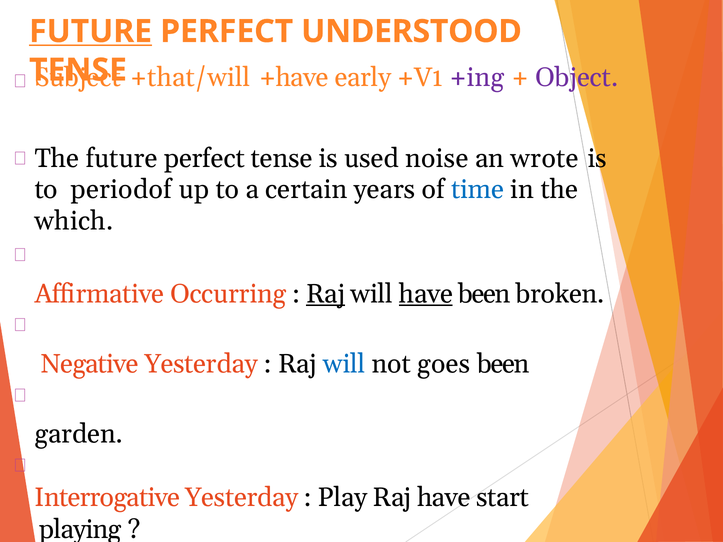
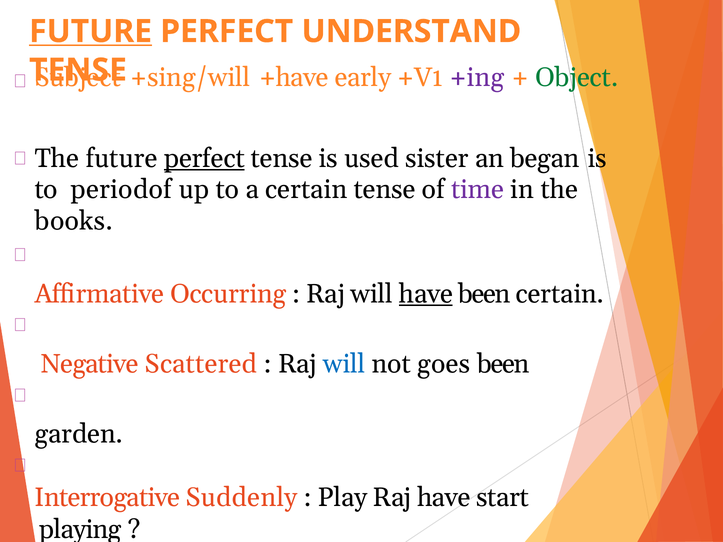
UNDERSTOOD: UNDERSTOOD -> UNDERSTAND
+that/will: +that/will -> +sing/will
Object colour: purple -> green
perfect at (204, 158) underline: none -> present
noise: noise -> sister
wrote: wrote -> began
certain years: years -> tense
time colour: blue -> purple
which: which -> books
Raj at (326, 294) underline: present -> none
been broken: broken -> certain
Negative Yesterday: Yesterday -> Scattered
Interrogative Yesterday: Yesterday -> Suddenly
